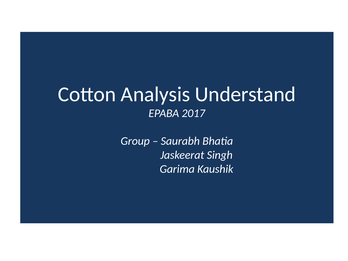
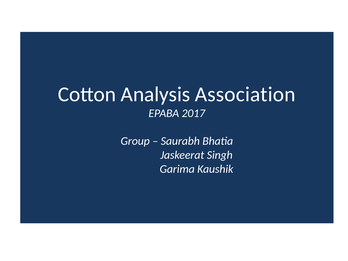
Understand: Understand -> Association
